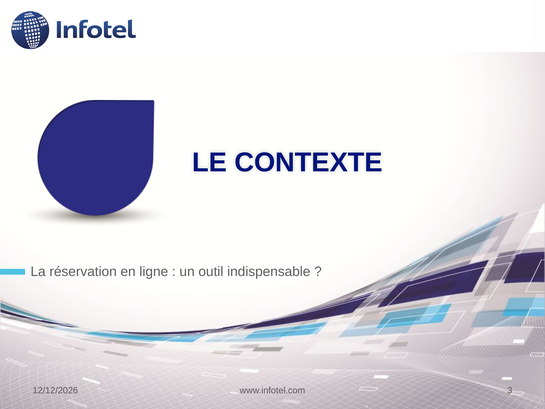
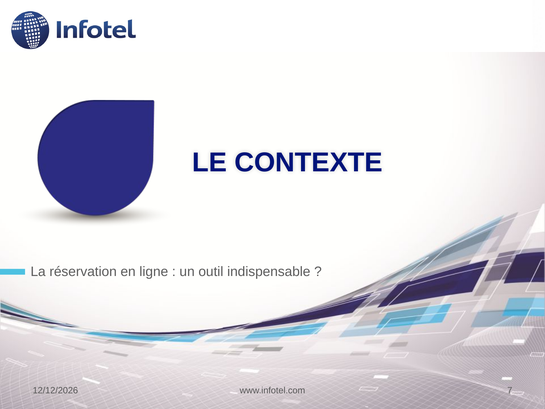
3: 3 -> 7
